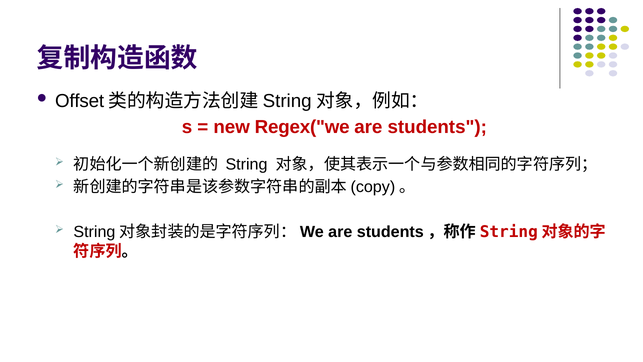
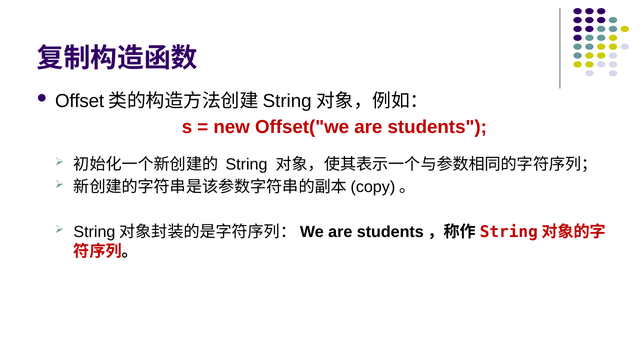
Regex("we: Regex("we -> Offset("we
